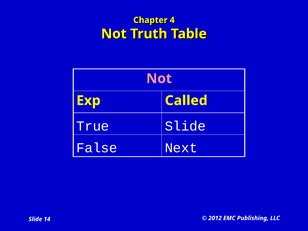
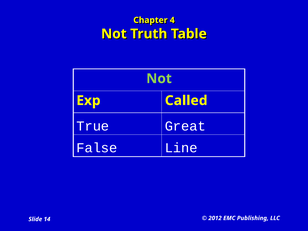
Not at (159, 79) colour: pink -> light green
True Slide: Slide -> Great
Next: Next -> Line
